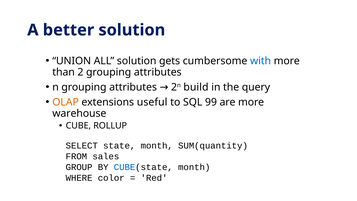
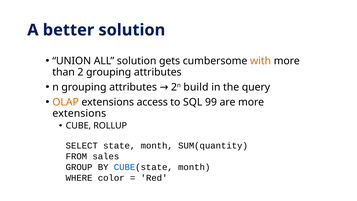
with colour: blue -> orange
useful: useful -> access
warehouse at (79, 113): warehouse -> extensions
